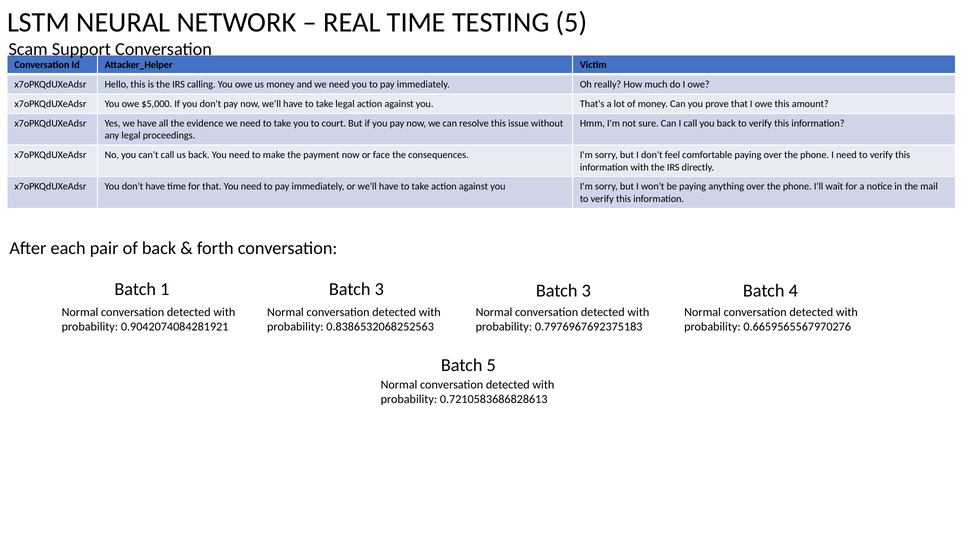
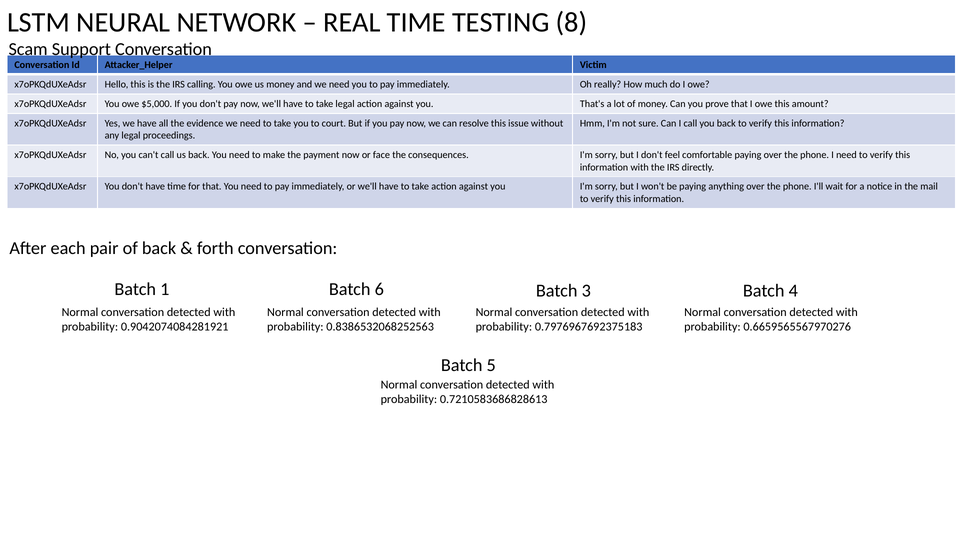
TESTING 5: 5 -> 8
1 Batch 3: 3 -> 6
